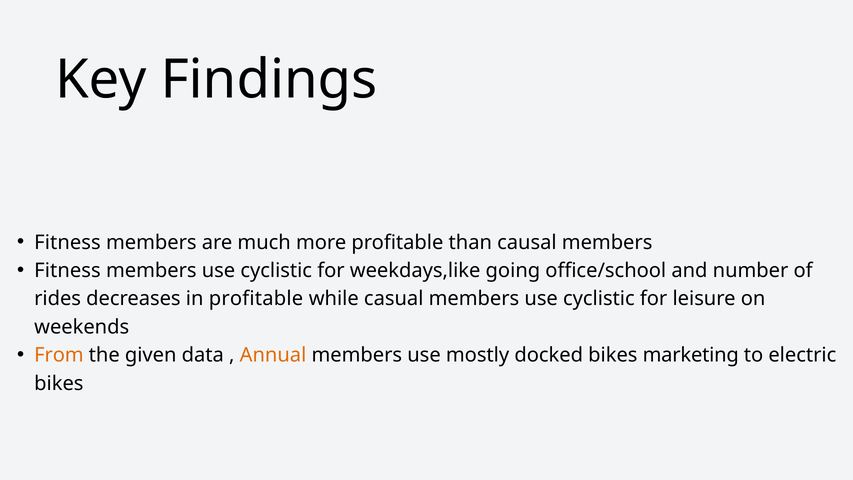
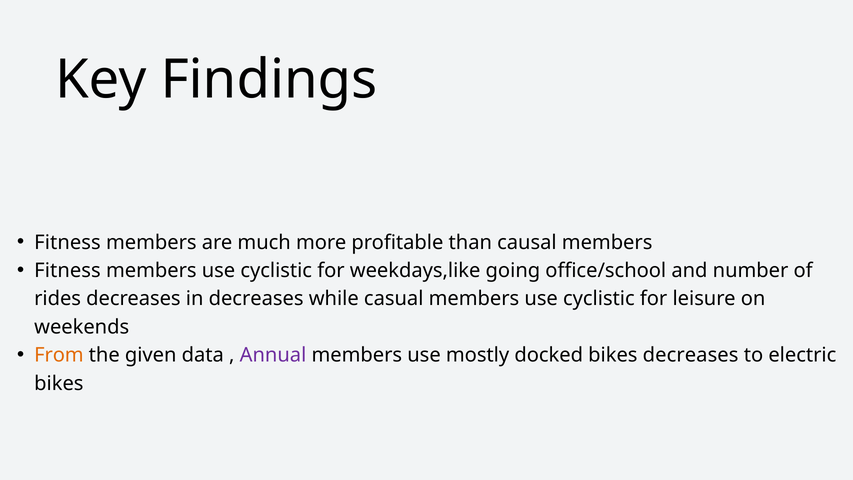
in profitable: profitable -> decreases
Annual colour: orange -> purple
bikes marketing: marketing -> decreases
